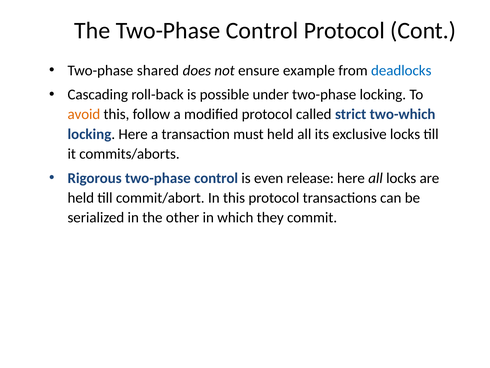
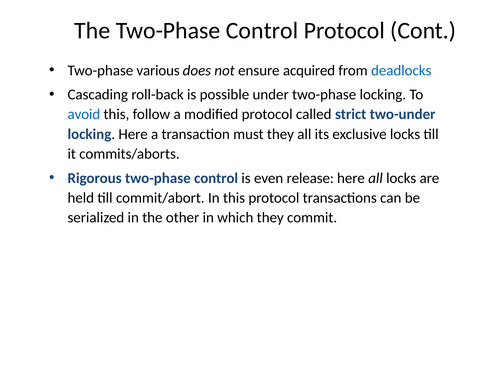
shared: shared -> various
example: example -> acquired
avoid colour: orange -> blue
two-which: two-which -> two-under
must held: held -> they
